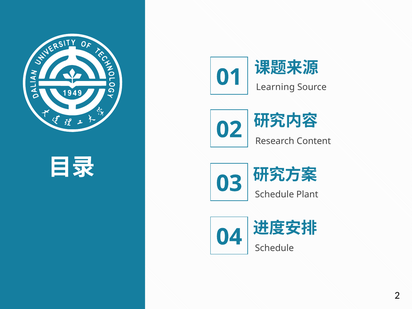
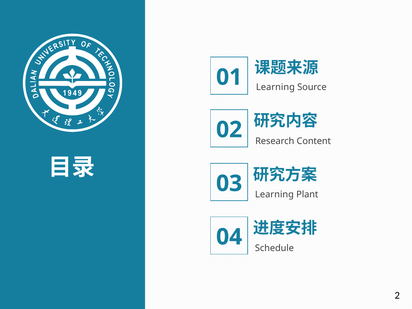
03 Schedule: Schedule -> Learning
